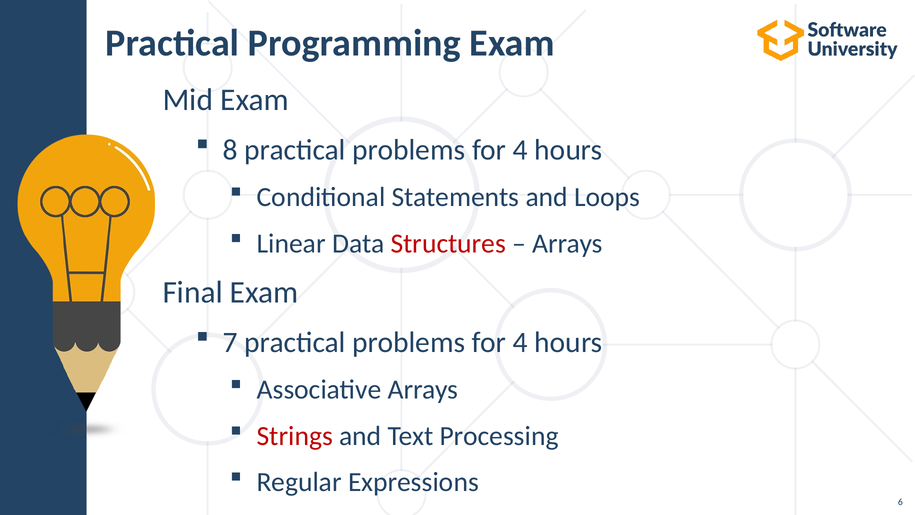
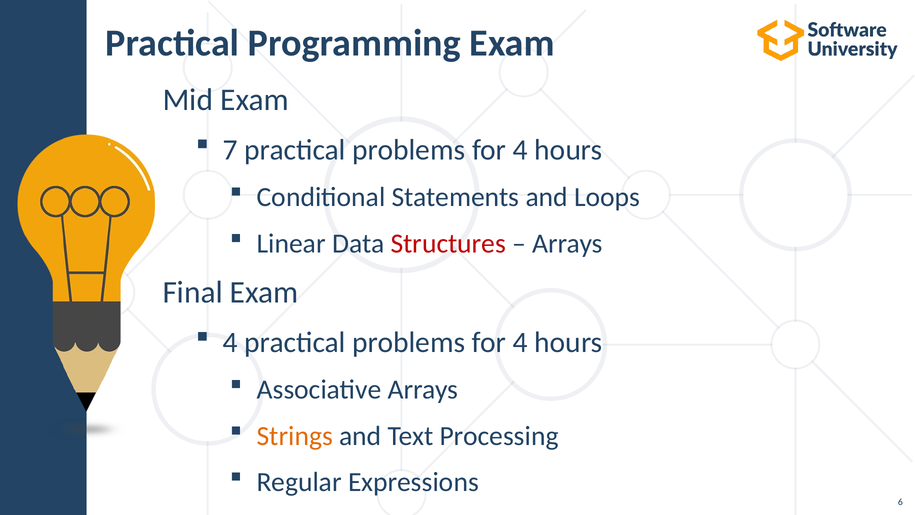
8: 8 -> 7
7 at (230, 342): 7 -> 4
Strings colour: red -> orange
